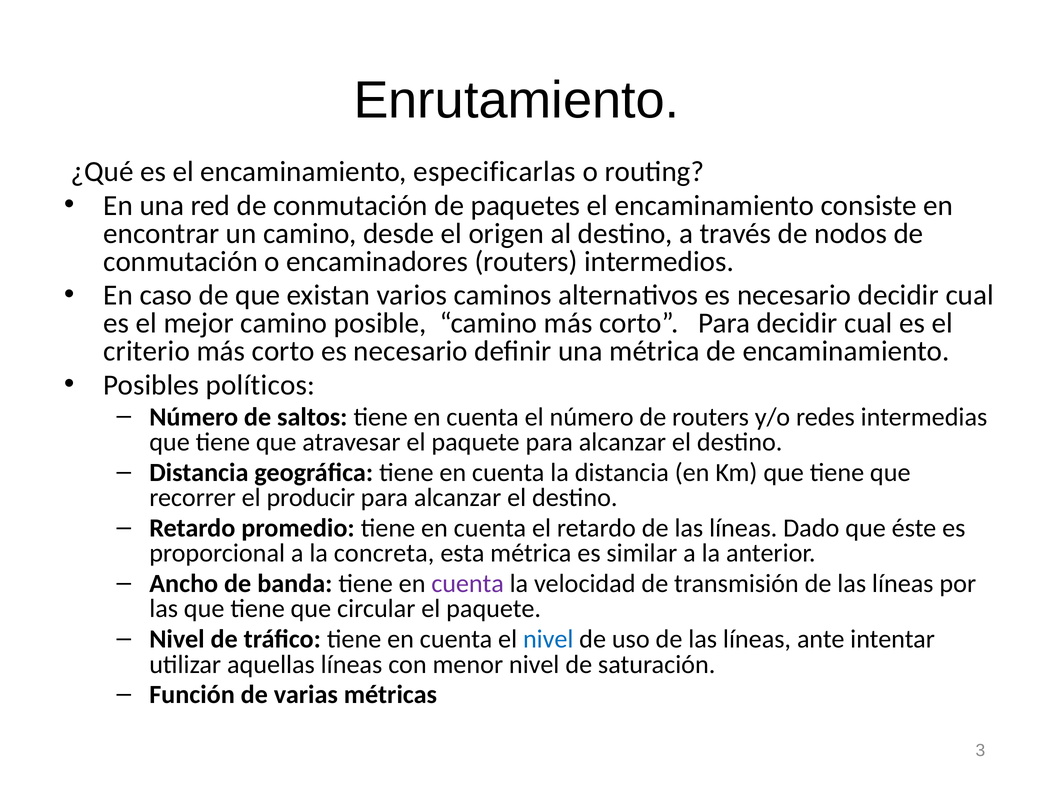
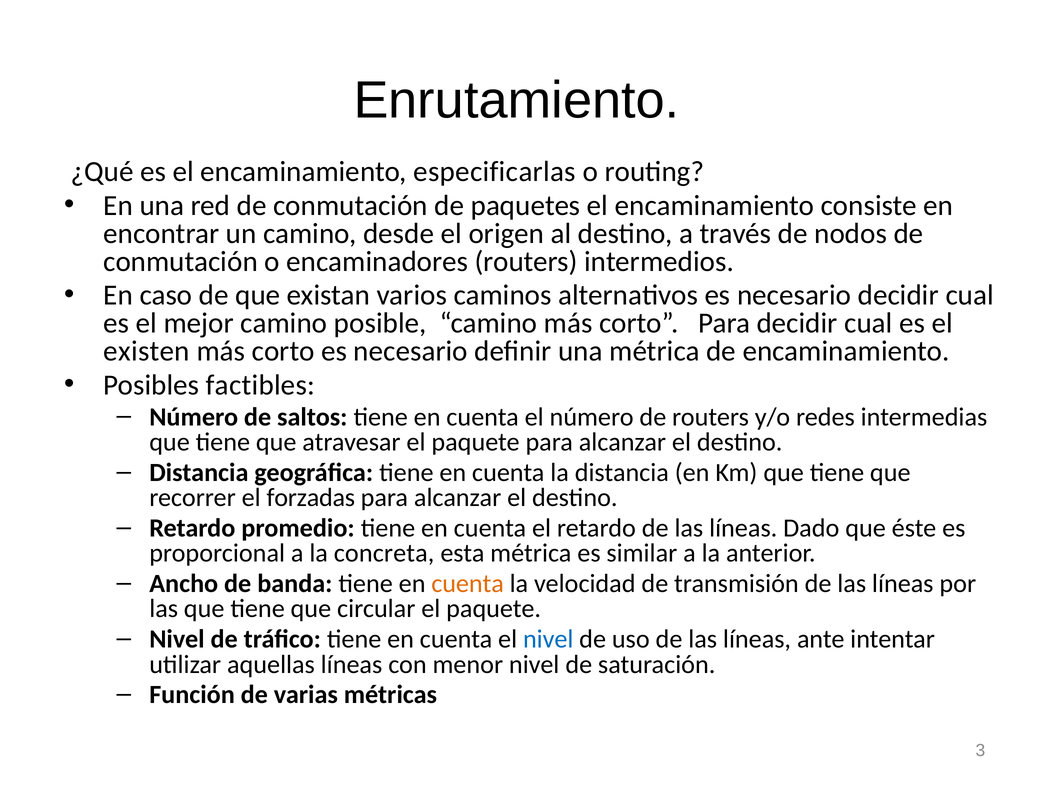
criterio: criterio -> existen
políticos: políticos -> factibles
producir: producir -> forzadas
cuenta at (468, 584) colour: purple -> orange
